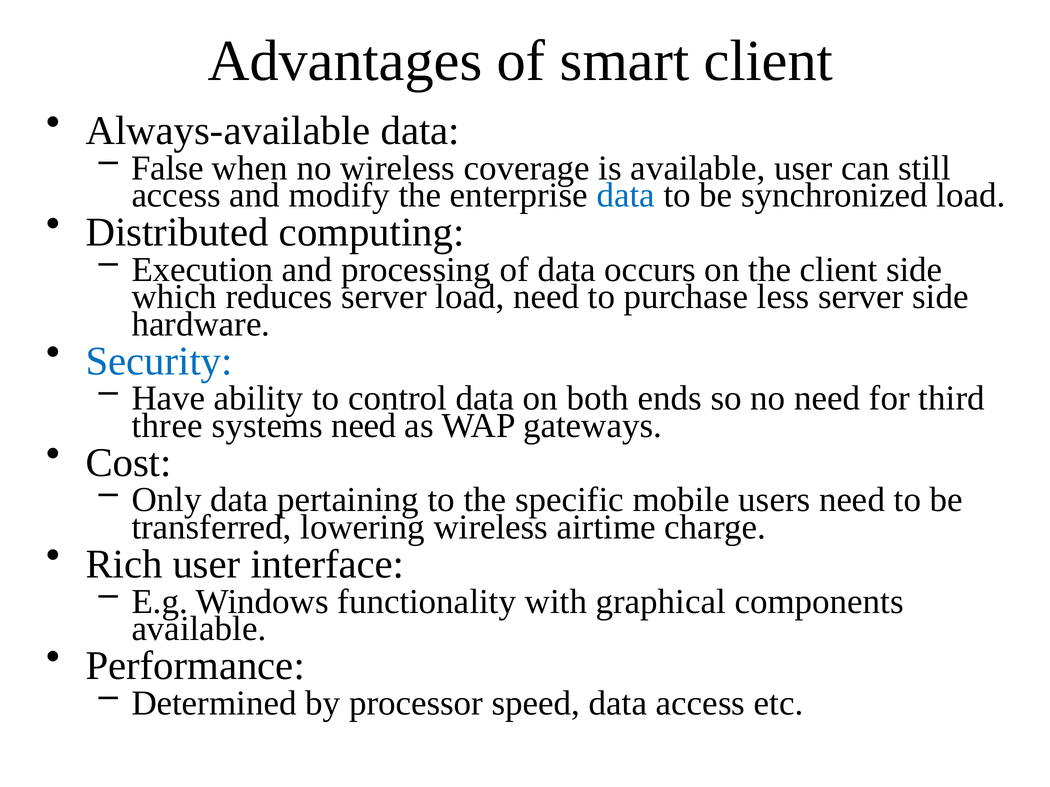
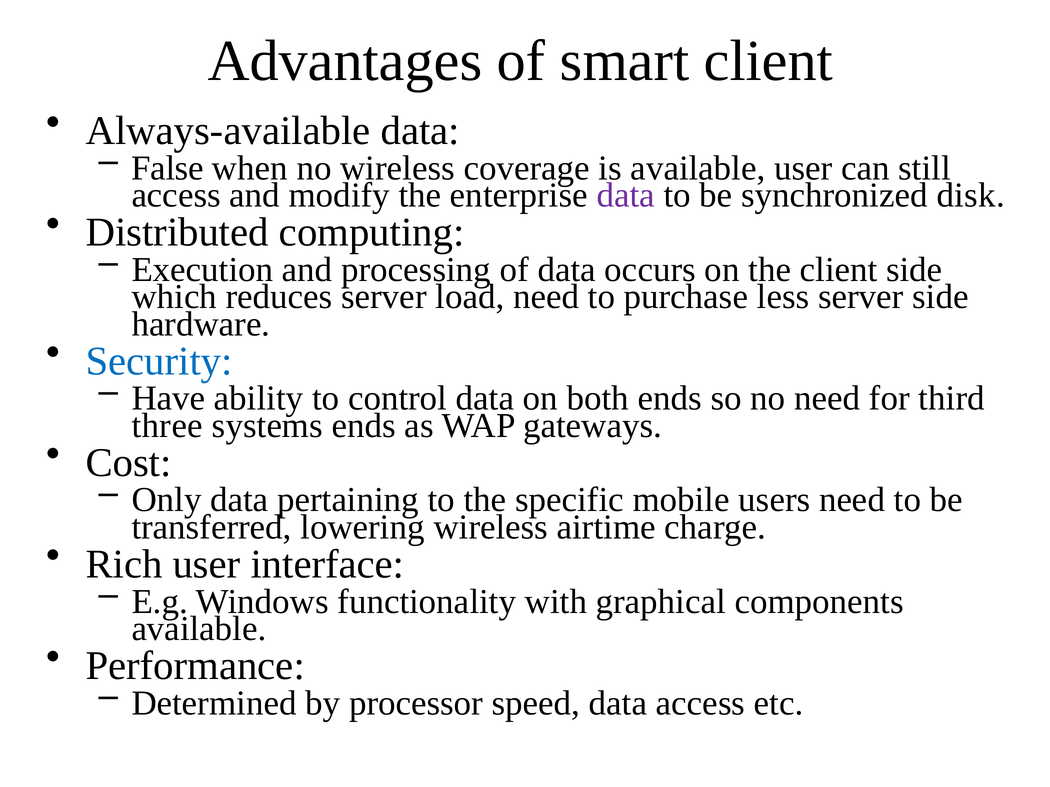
data at (626, 195) colour: blue -> purple
synchronized load: load -> disk
systems need: need -> ends
